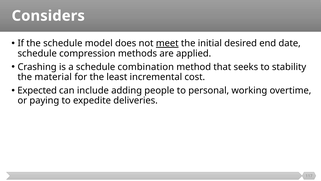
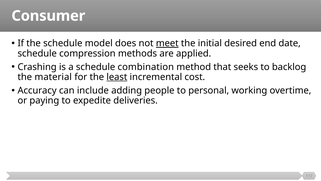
Considers: Considers -> Consumer
stability: stability -> backlog
least underline: none -> present
Expected: Expected -> Accuracy
